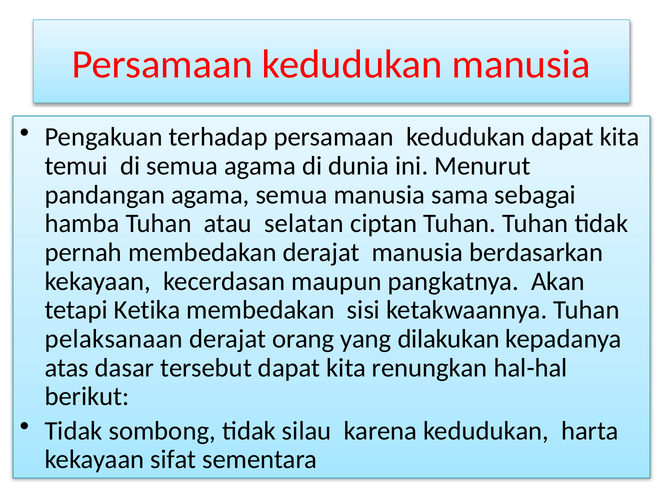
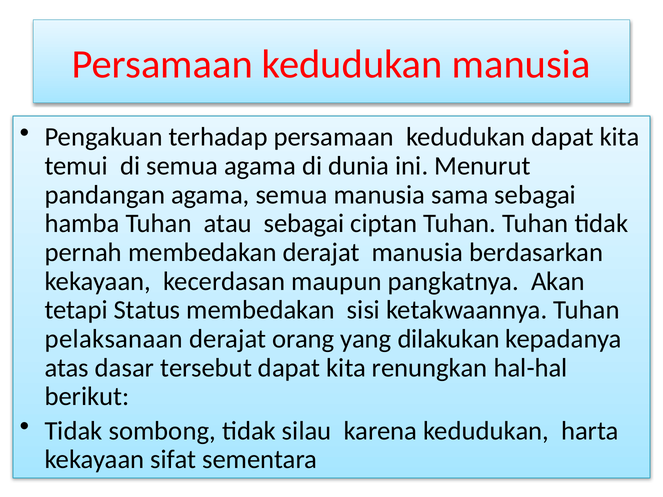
atau selatan: selatan -> sebagai
Ketika: Ketika -> Status
